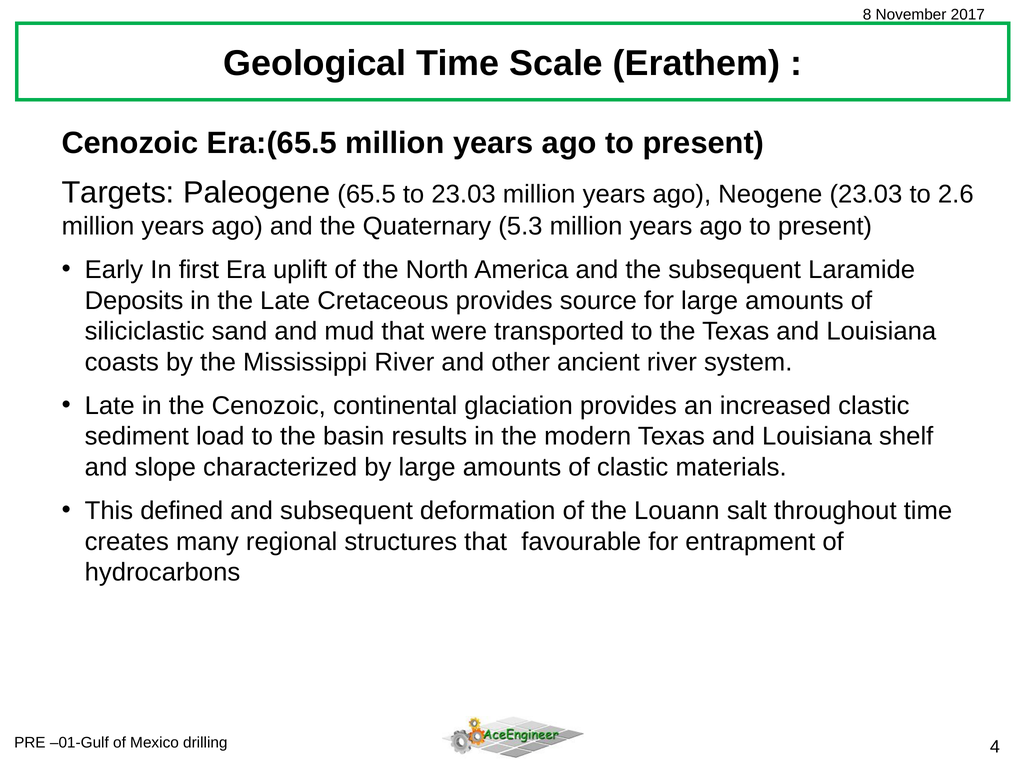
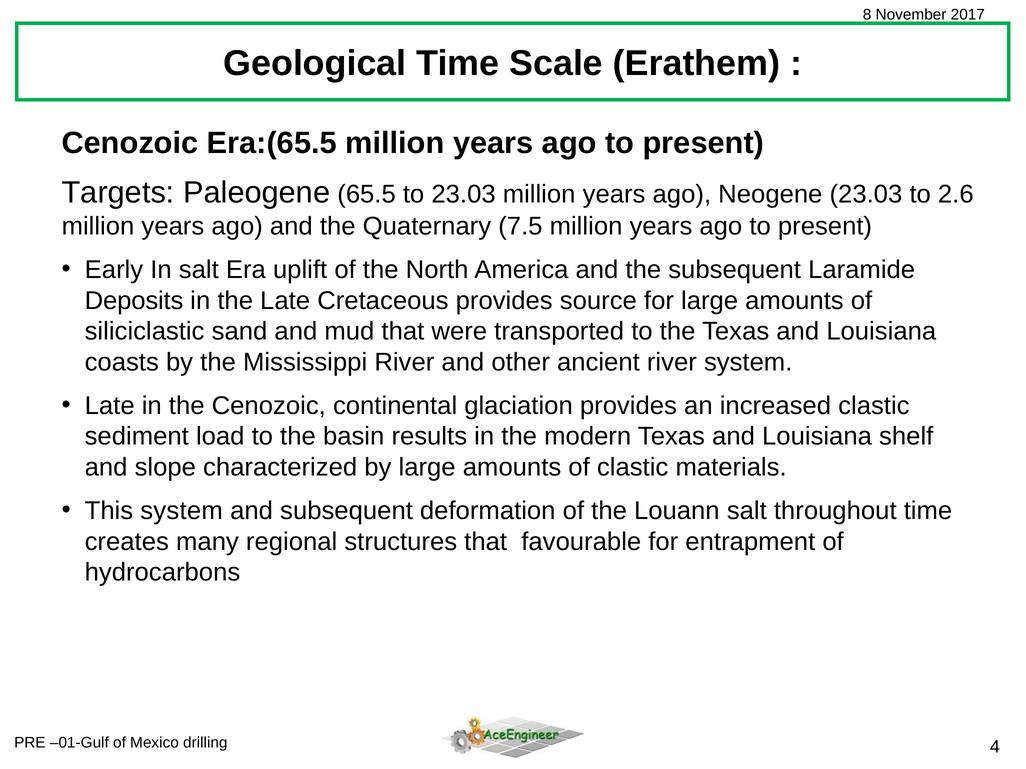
5.3: 5.3 -> 7.5
In first: first -> salt
This defined: defined -> system
